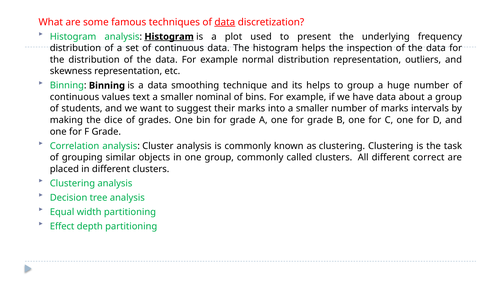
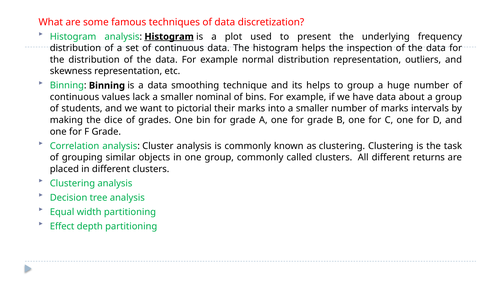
data at (225, 22) underline: present -> none
text: text -> lack
suggest: suggest -> pictorial
correct: correct -> returns
